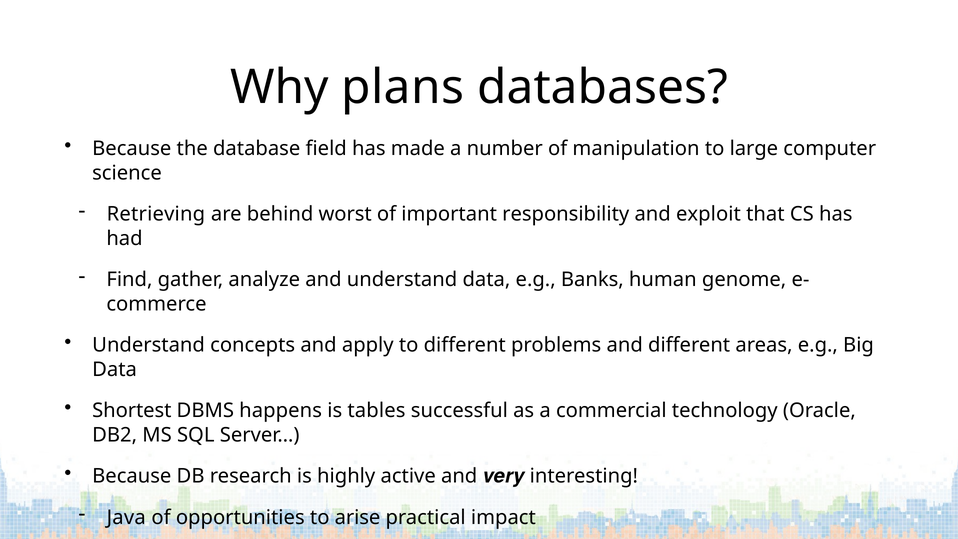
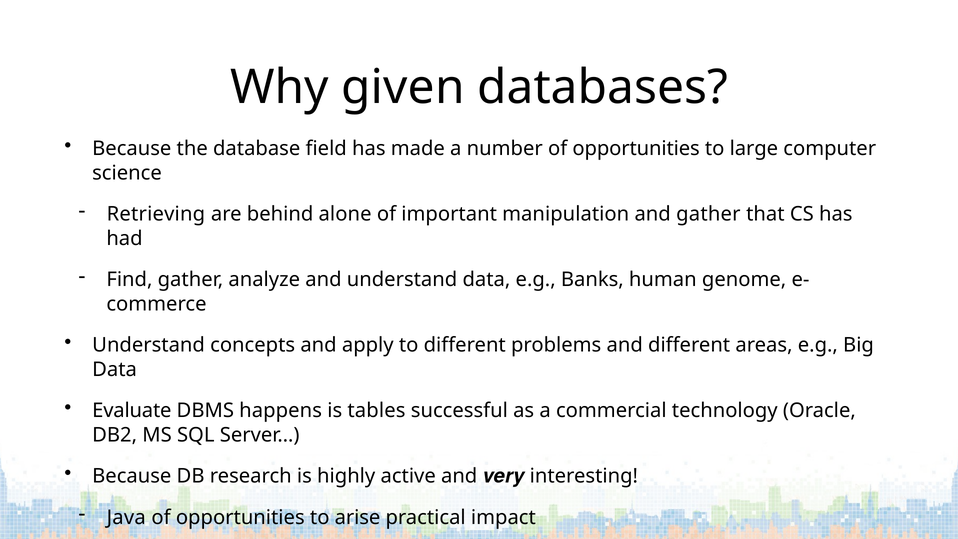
plans: plans -> given
number of manipulation: manipulation -> opportunities
worst: worst -> alone
responsibility: responsibility -> manipulation
and exploit: exploit -> gather
Shortest: Shortest -> Evaluate
